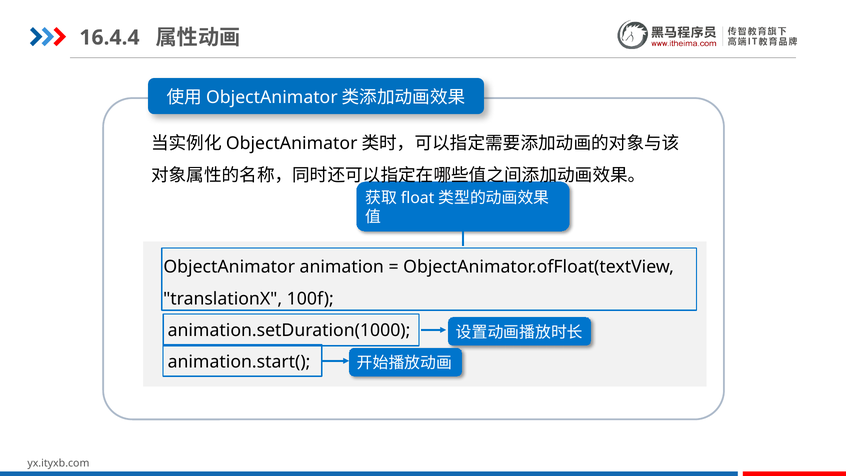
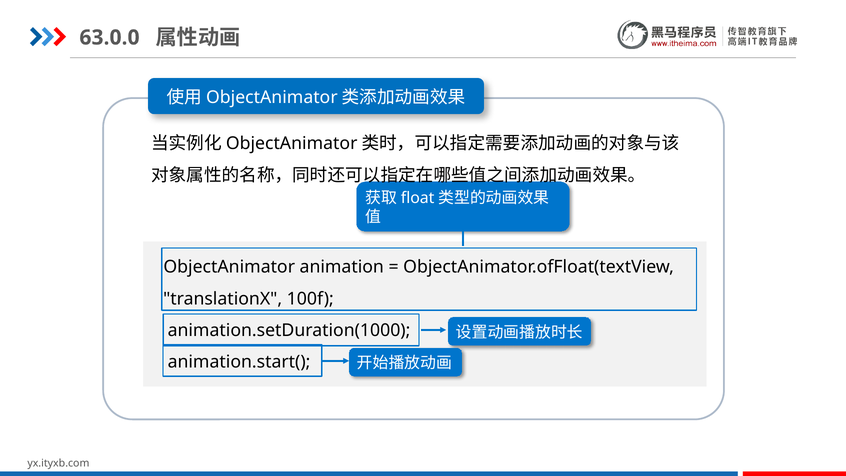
16.4.4: 16.4.4 -> 63.0.0
